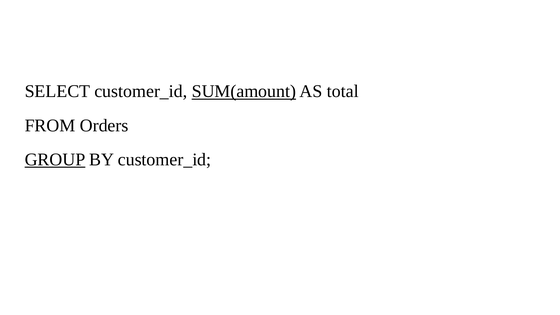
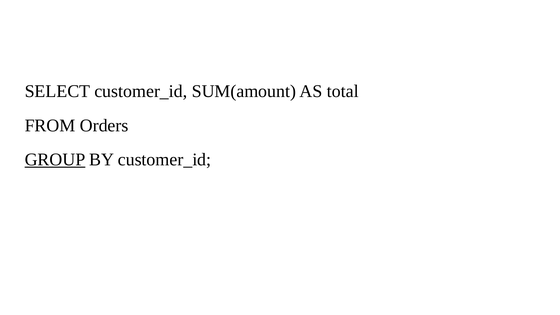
SUM(amount underline: present -> none
